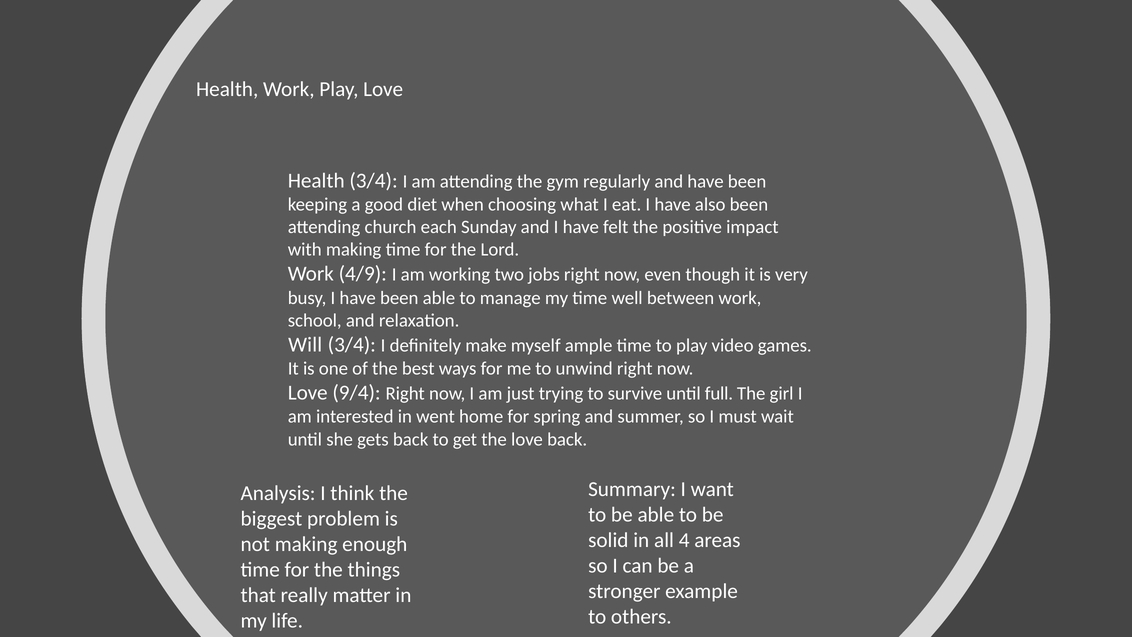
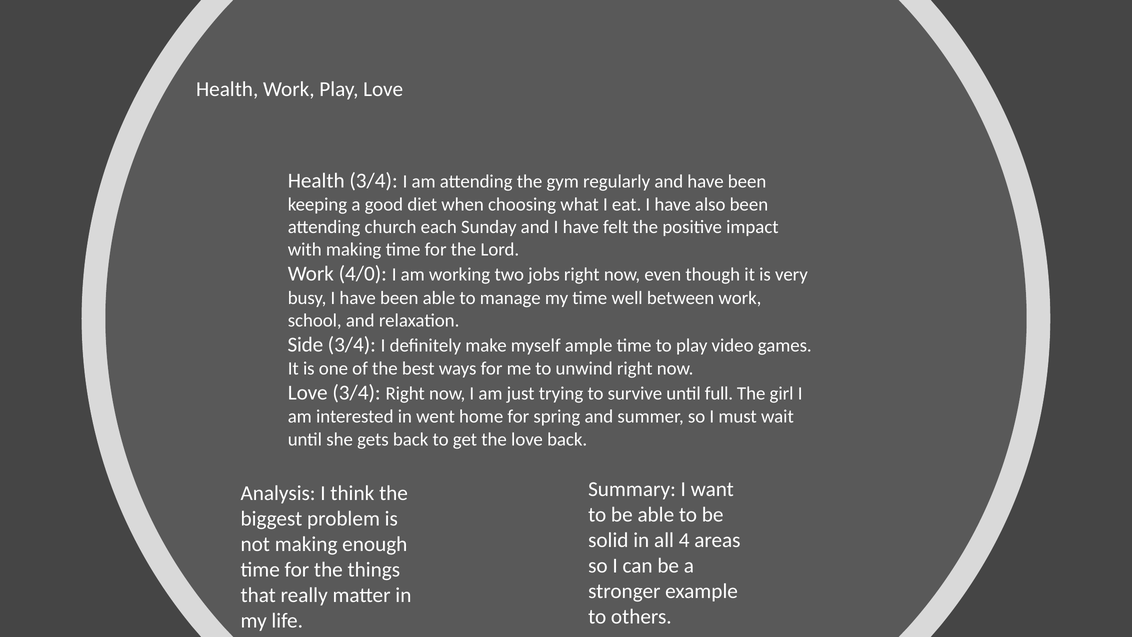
4/9: 4/9 -> 4/0
Will: Will -> Side
Love 9/4: 9/4 -> 3/4
